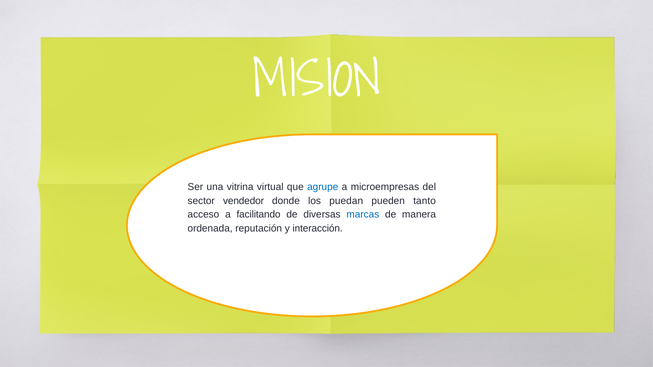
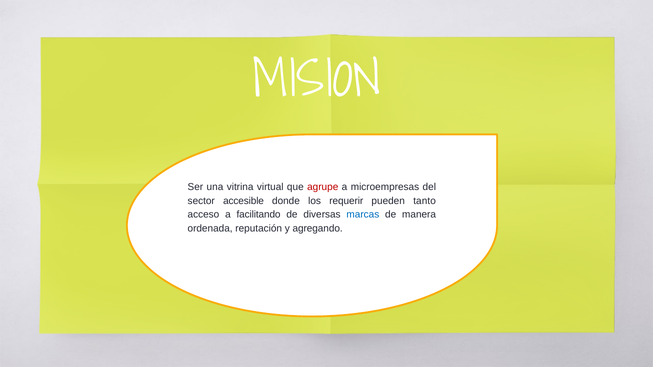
agrupe colour: blue -> red
vendedor: vendedor -> accesible
puedan: puedan -> requerir
interacción: interacción -> agregando
